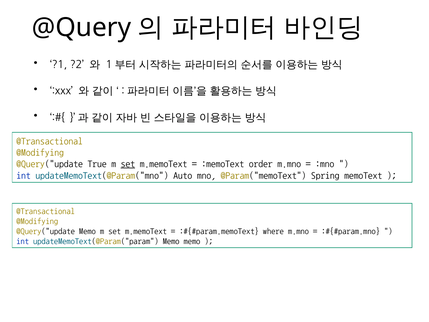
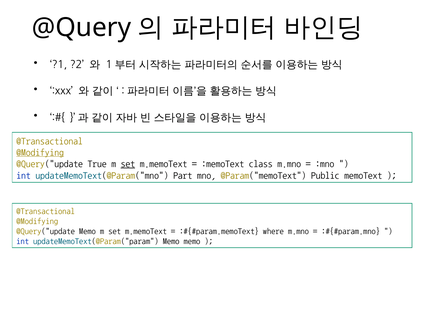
@Modifying at (40, 152) underline: none -> present
order: order -> class
Auto: Auto -> Part
Spring: Spring -> Public
